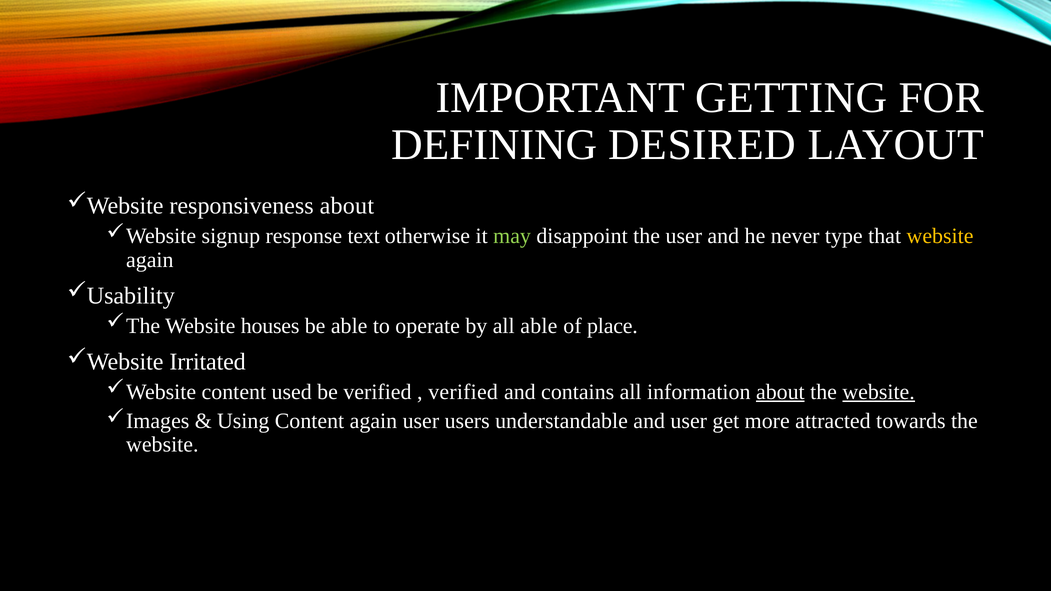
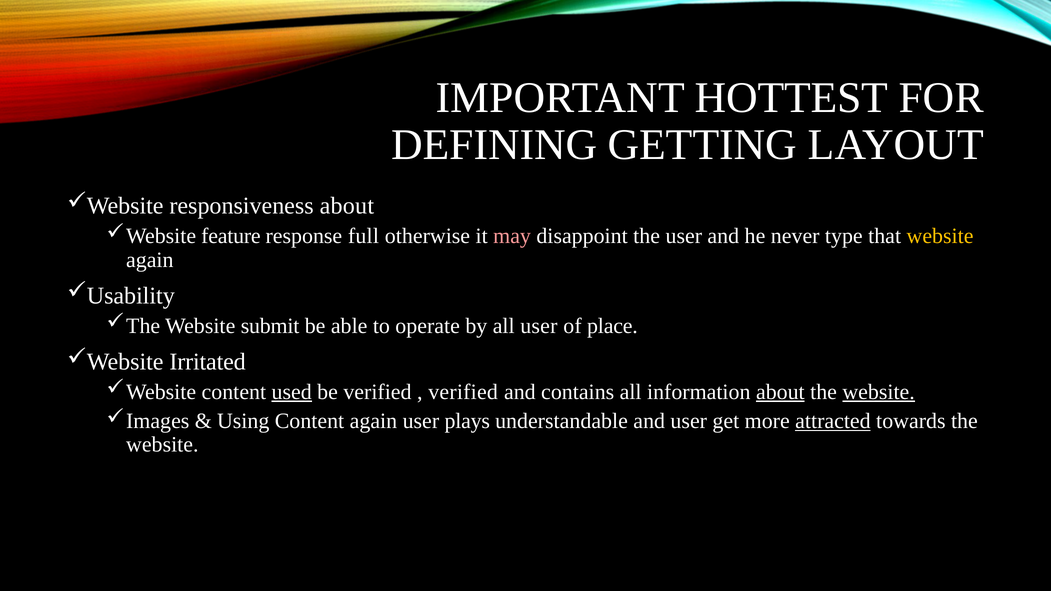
GETTING: GETTING -> HOTTEST
DESIRED: DESIRED -> GETTING
signup: signup -> feature
text: text -> full
may colour: light green -> pink
houses: houses -> submit
all able: able -> user
used underline: none -> present
users: users -> plays
attracted underline: none -> present
